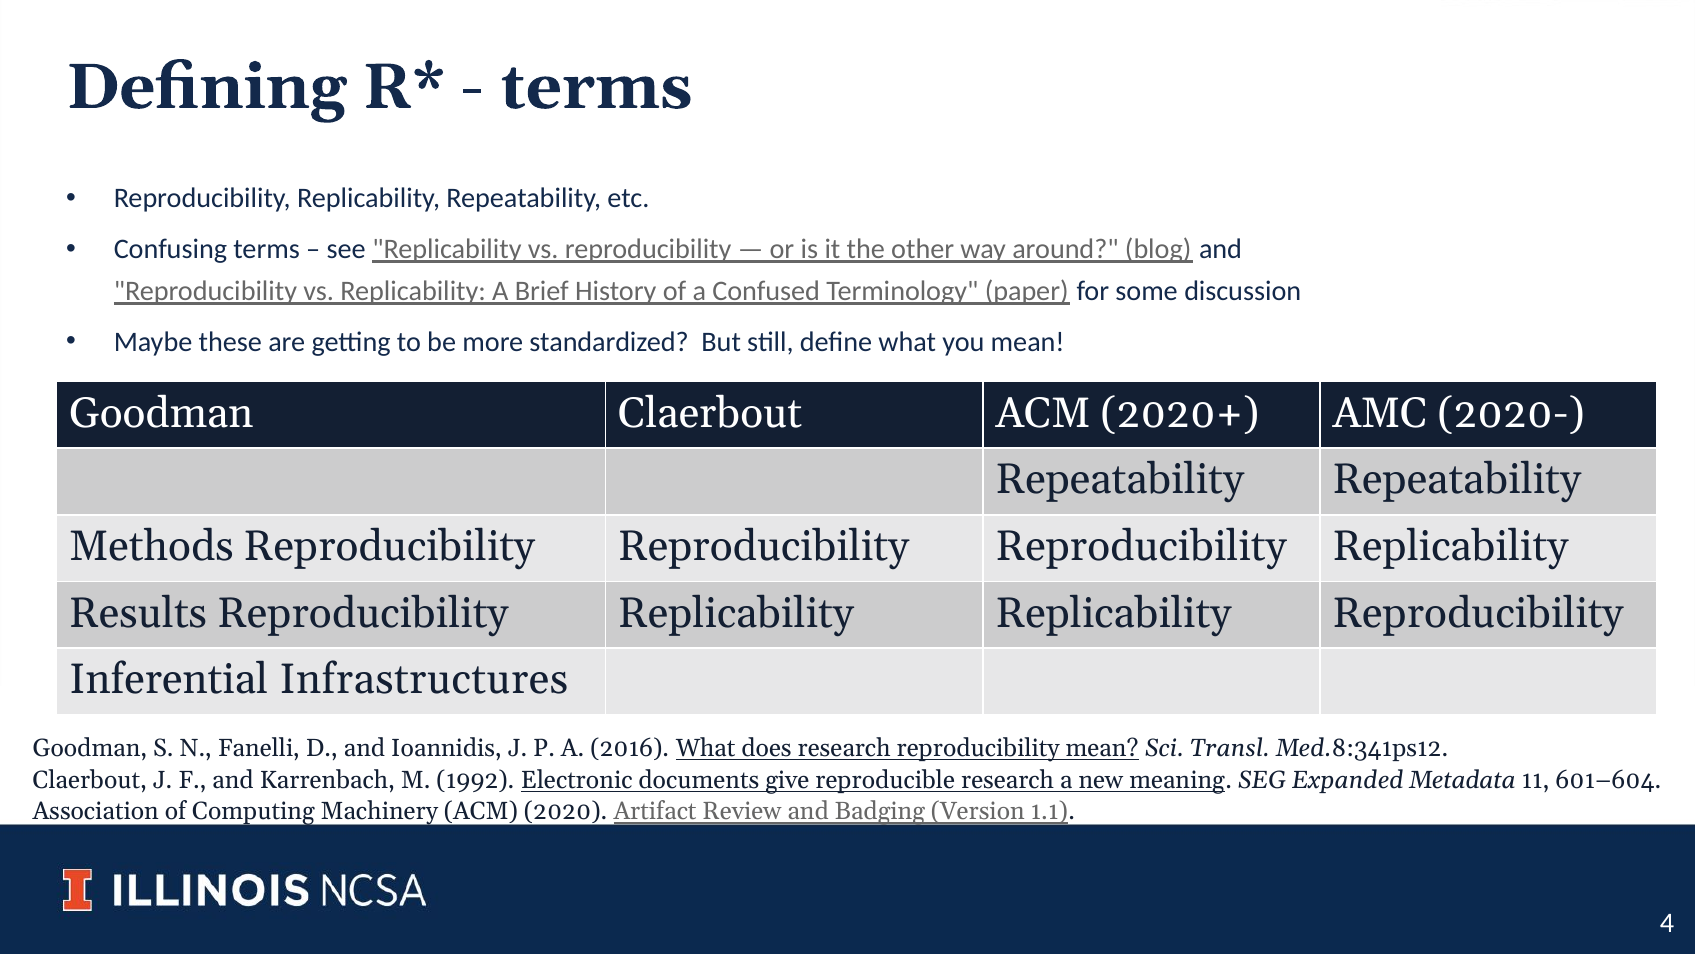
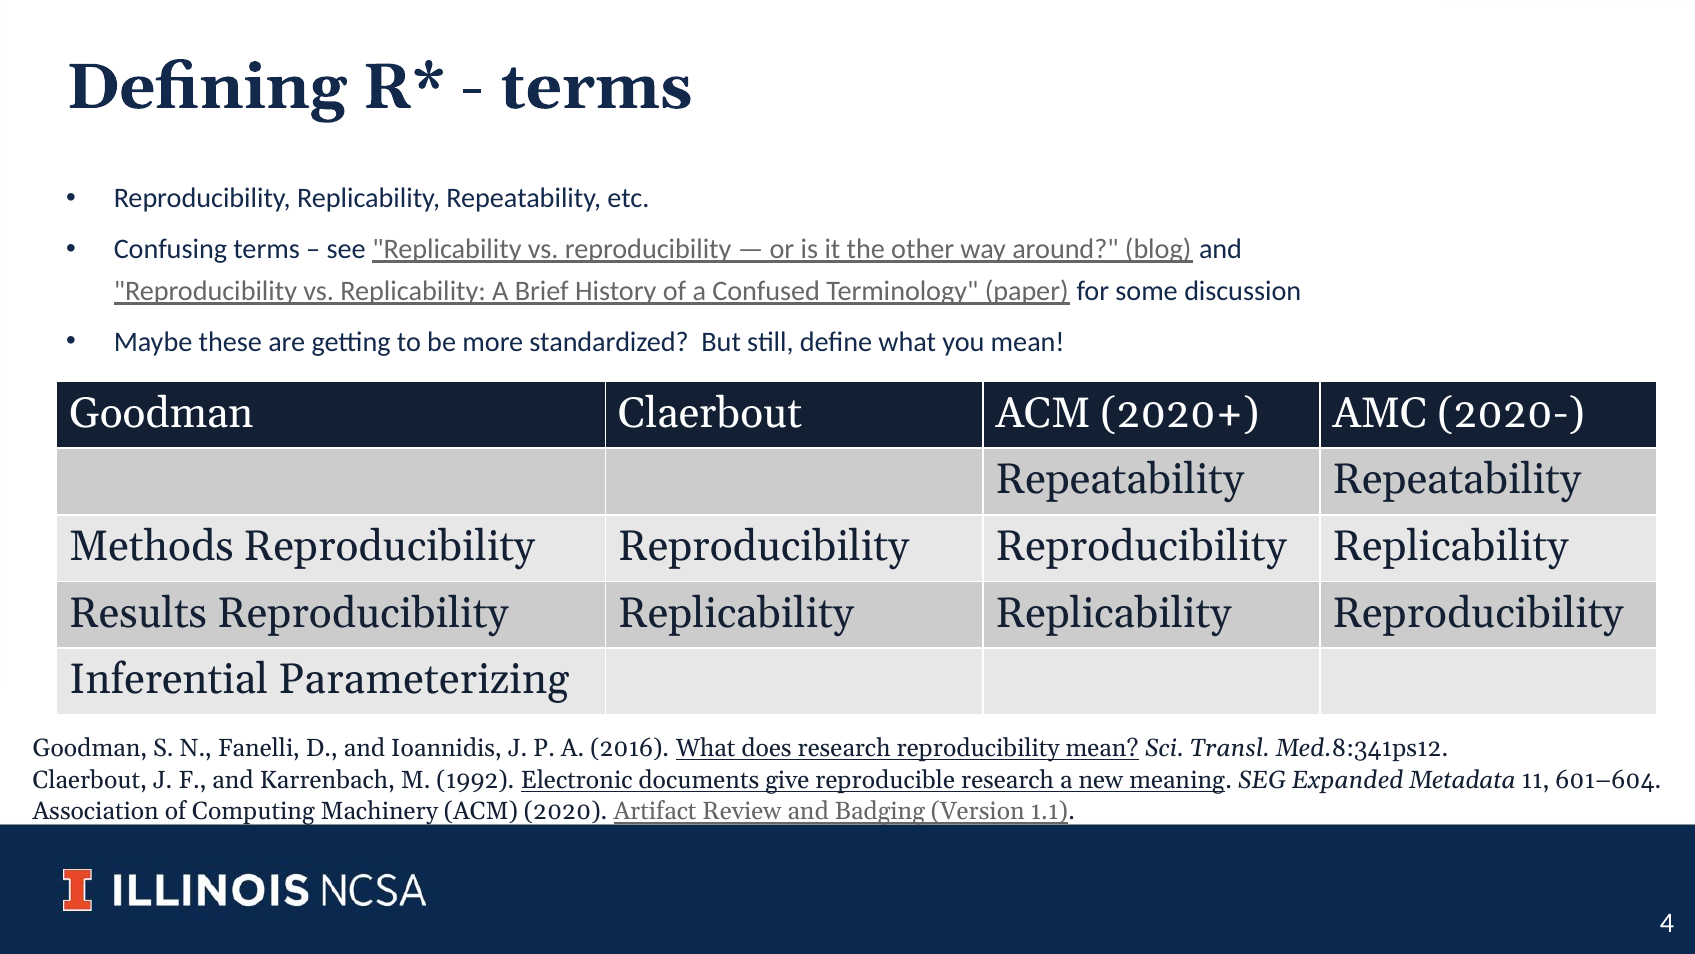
Infrastructures: Infrastructures -> Parameterizing
